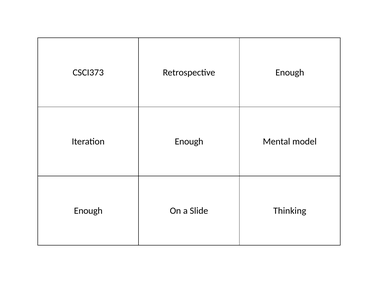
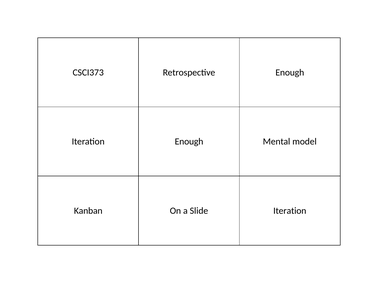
Enough at (88, 211): Enough -> Kanban
Slide Thinking: Thinking -> Iteration
